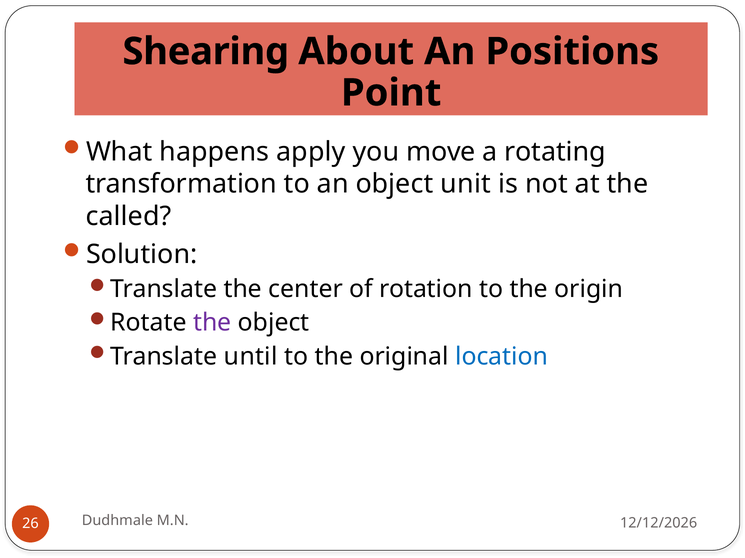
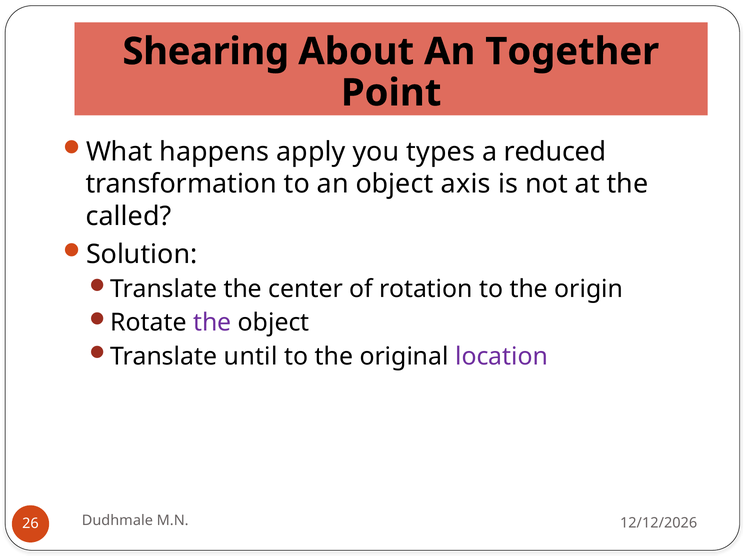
Positions: Positions -> Together
move: move -> types
rotating: rotating -> reduced
unit: unit -> axis
location colour: blue -> purple
